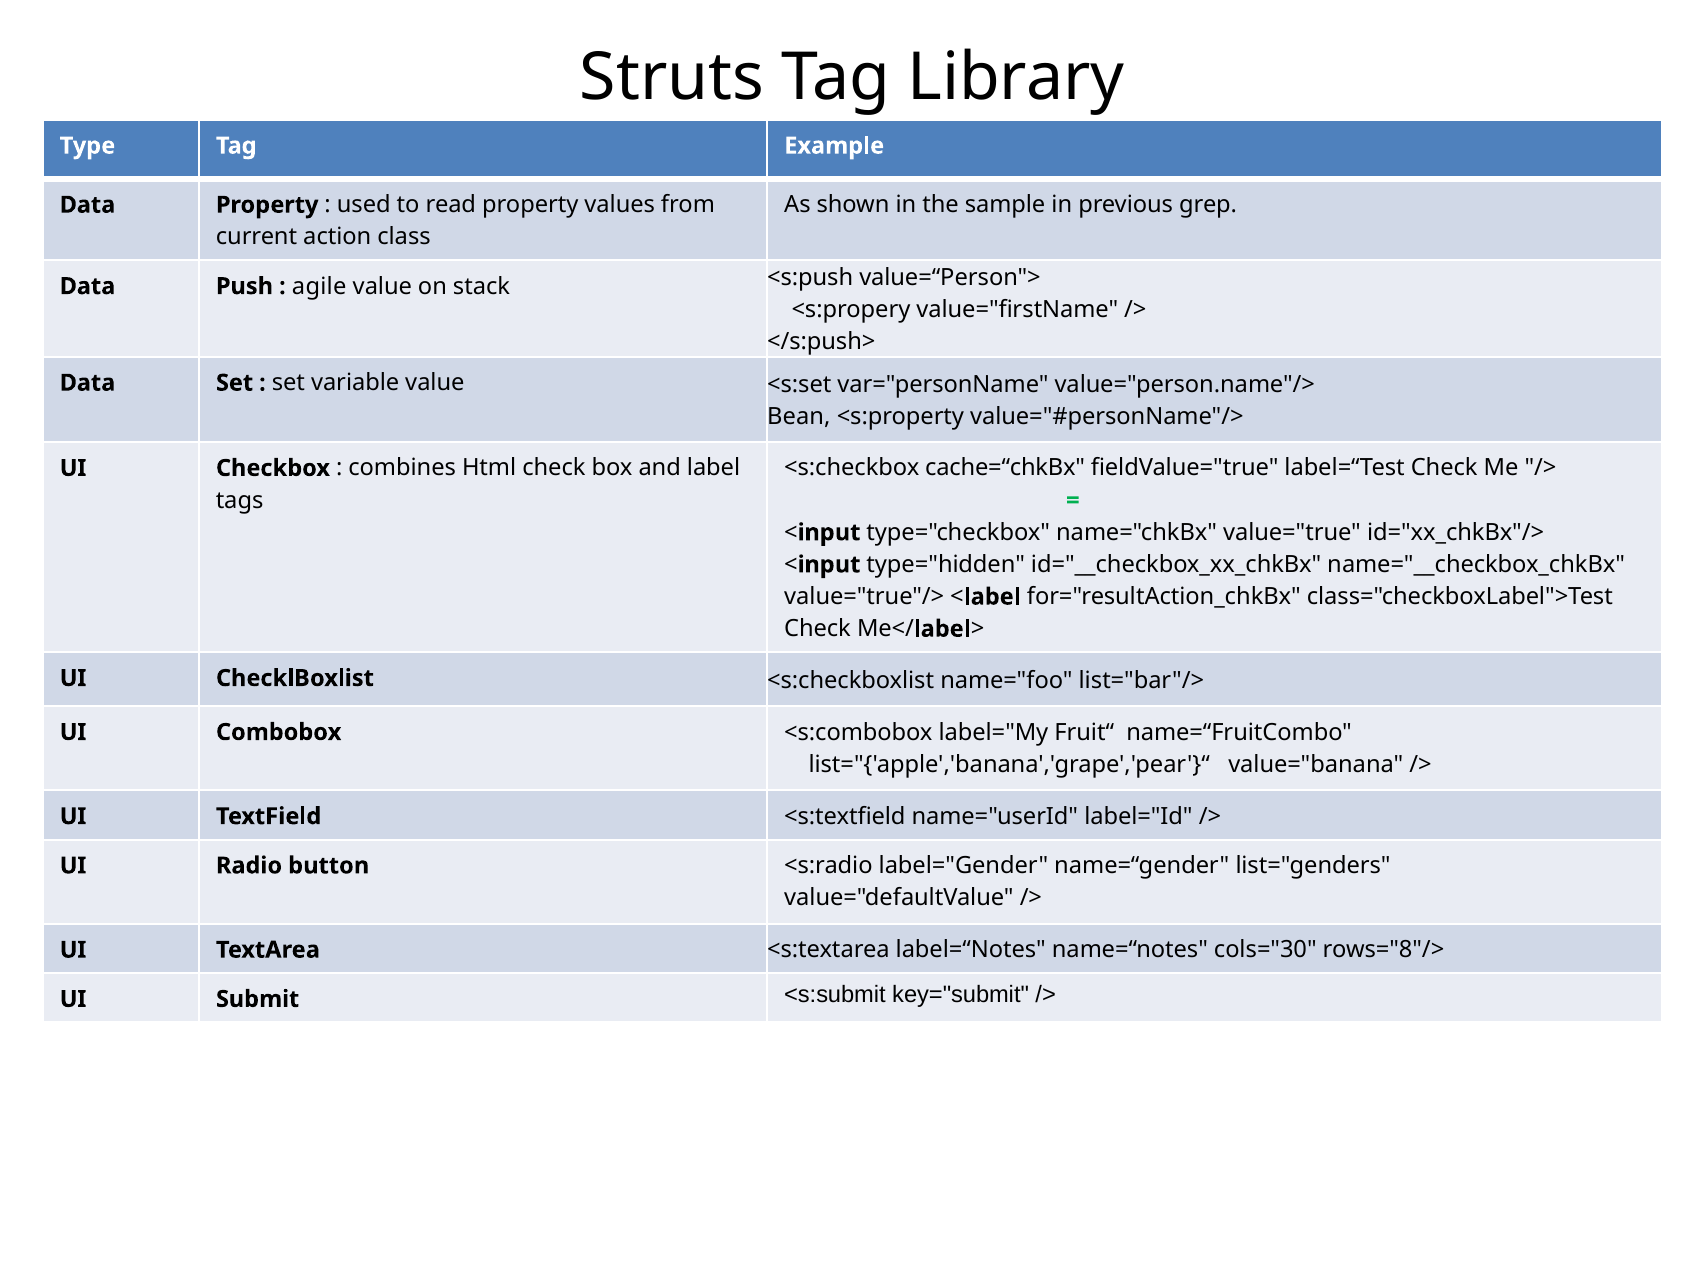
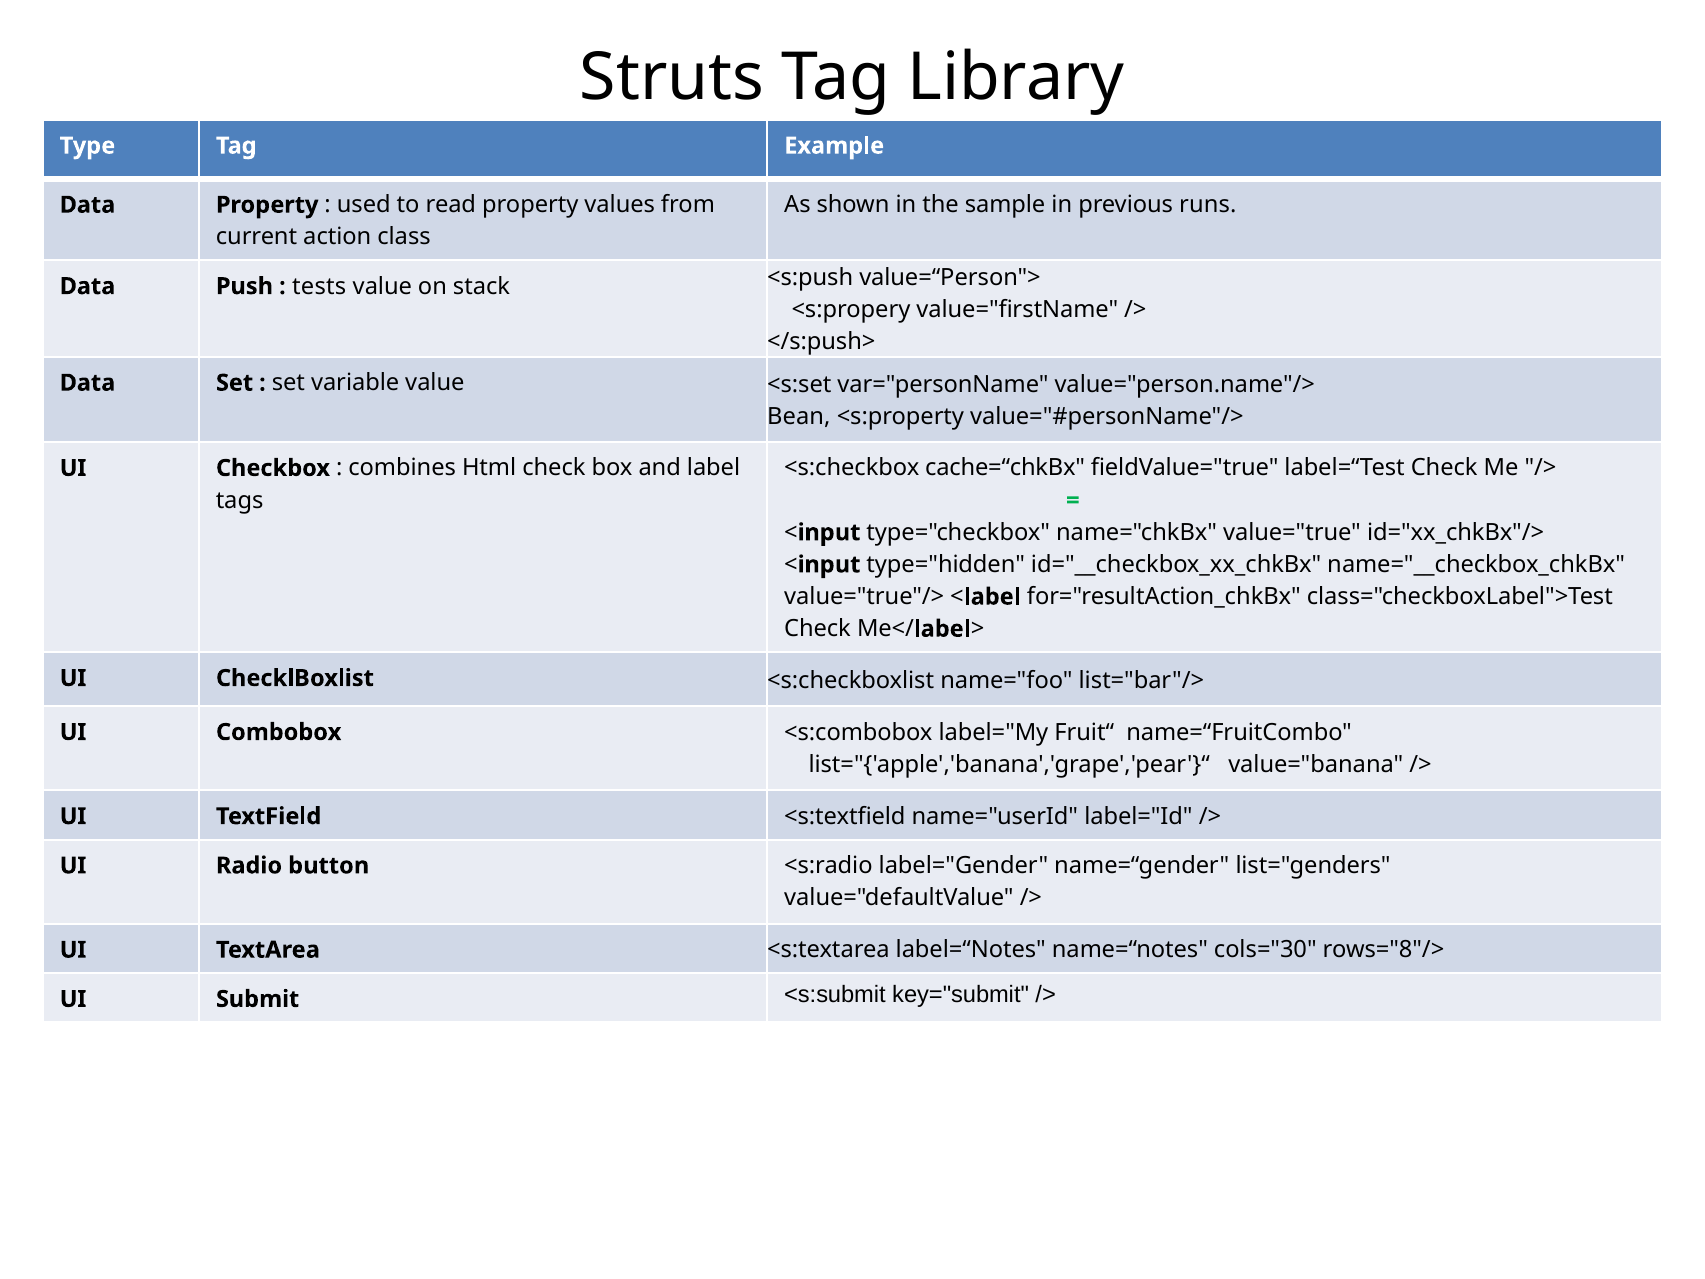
grep: grep -> runs
agile: agile -> tests
